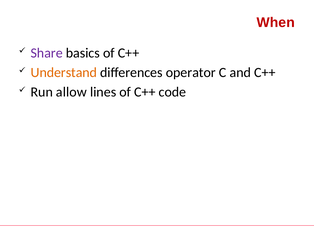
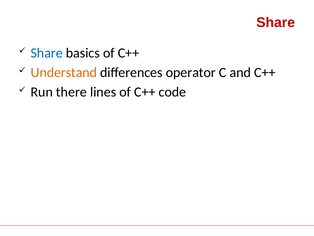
When at (276, 22): When -> Share
Share at (47, 53) colour: purple -> blue
allow: allow -> there
